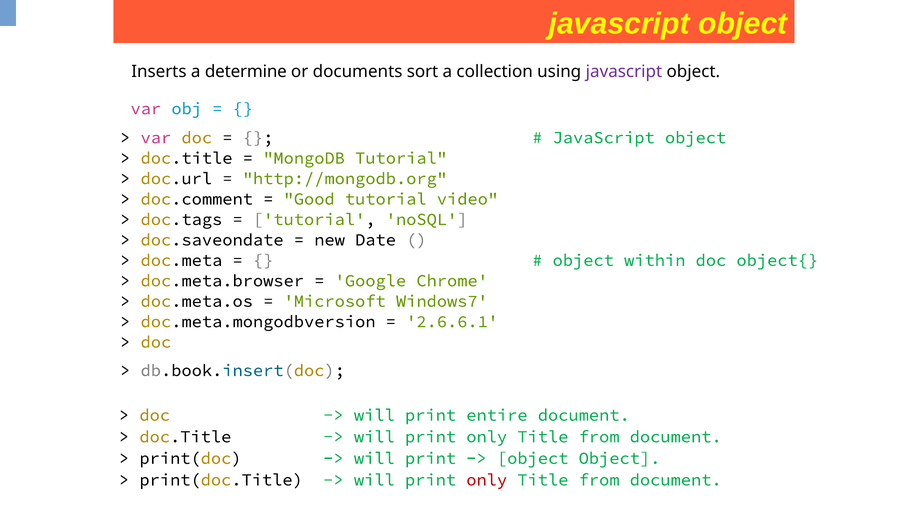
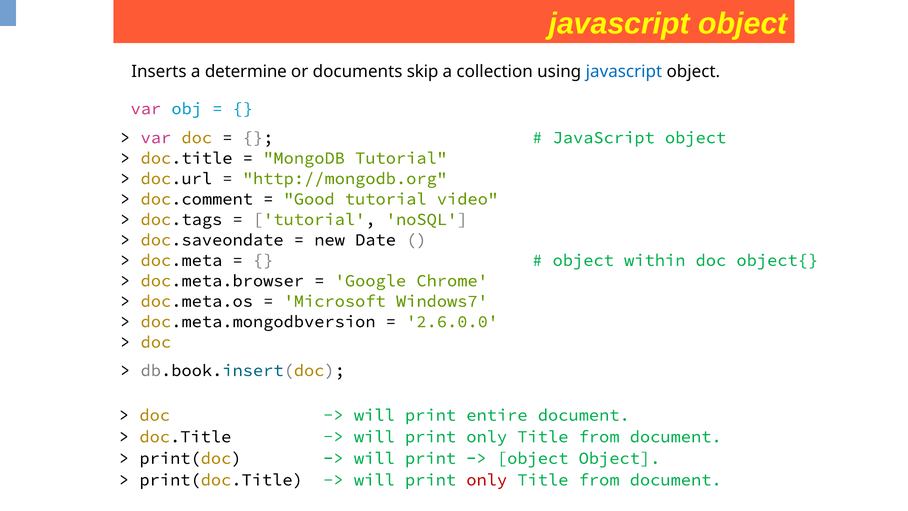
sort: sort -> skip
javascript at (624, 71) colour: purple -> blue
2.6.6.1: 2.6.6.1 -> 2.6.0.0
